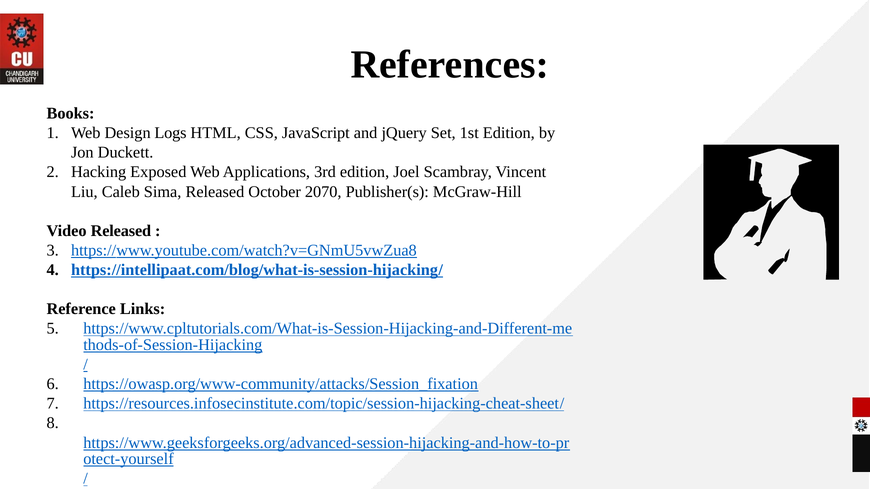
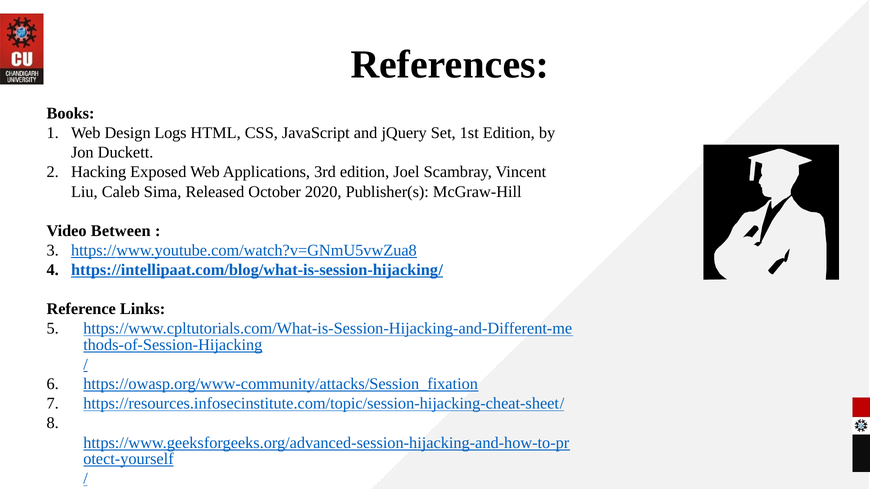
2070: 2070 -> 2020
Video Released: Released -> Between
